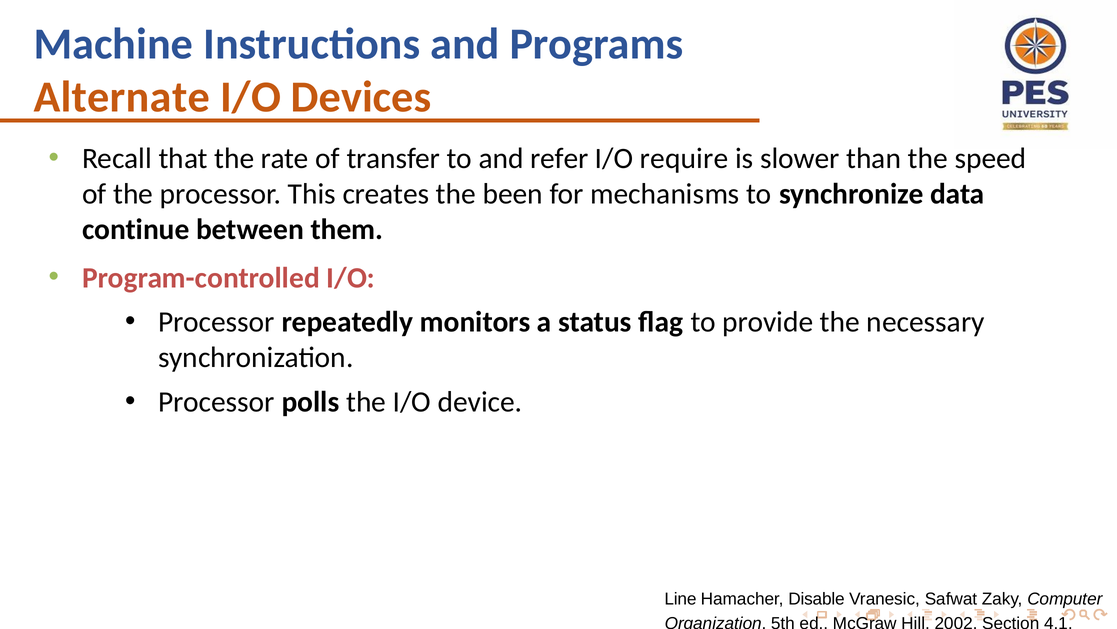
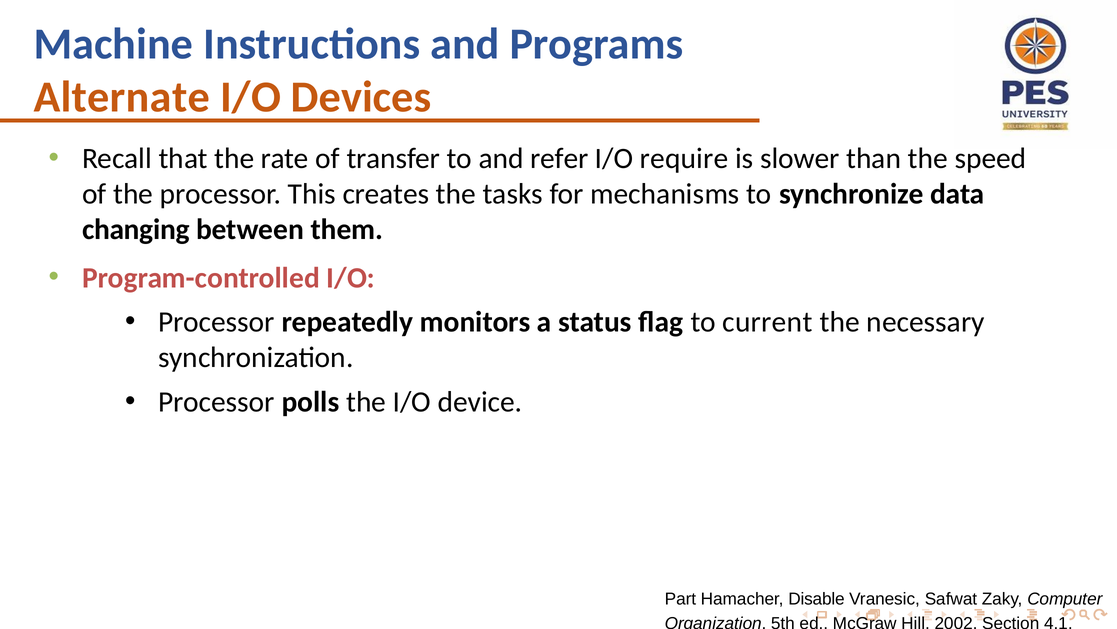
been: been -> tasks
continue: continue -> changing
provide: provide -> current
Line: Line -> Part
